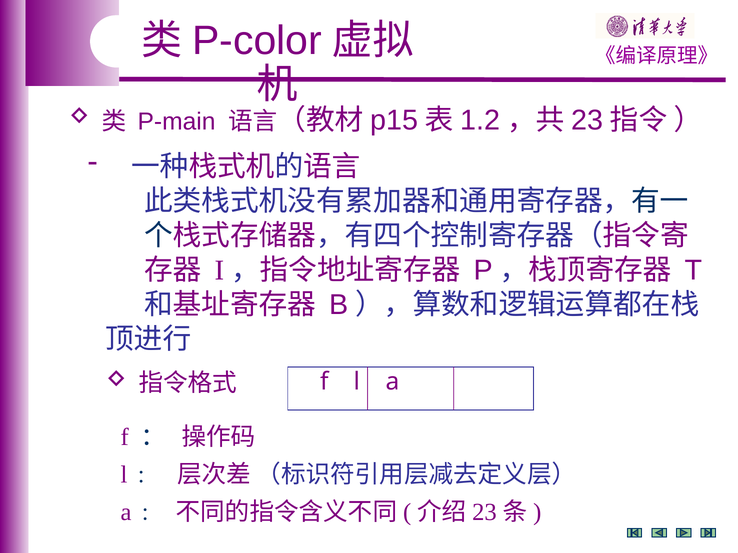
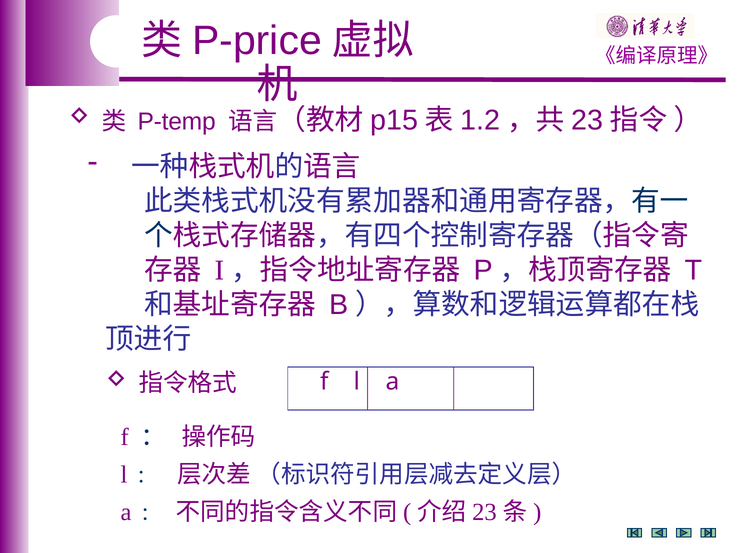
P-color: P-color -> P-price
P-main: P-main -> P-temp
